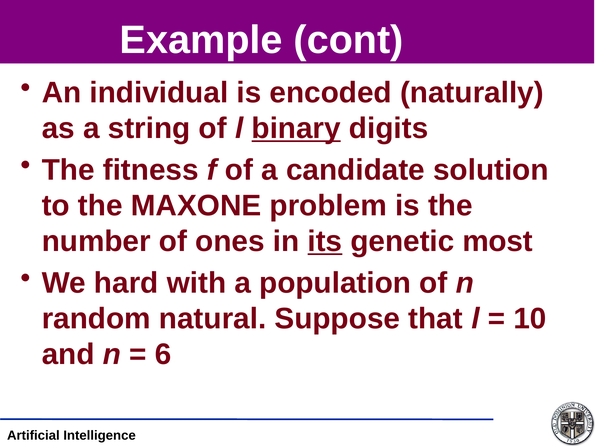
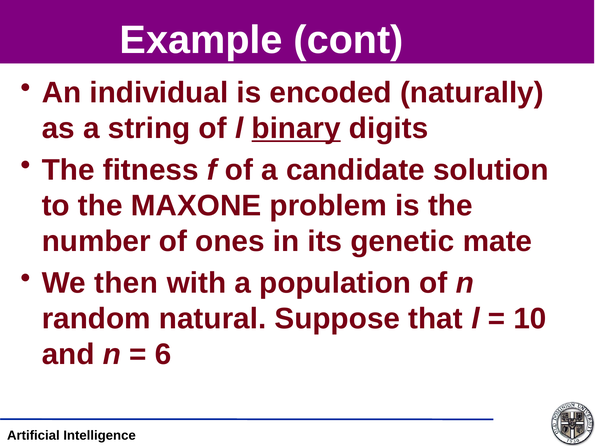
its underline: present -> none
most: most -> mate
hard: hard -> then
